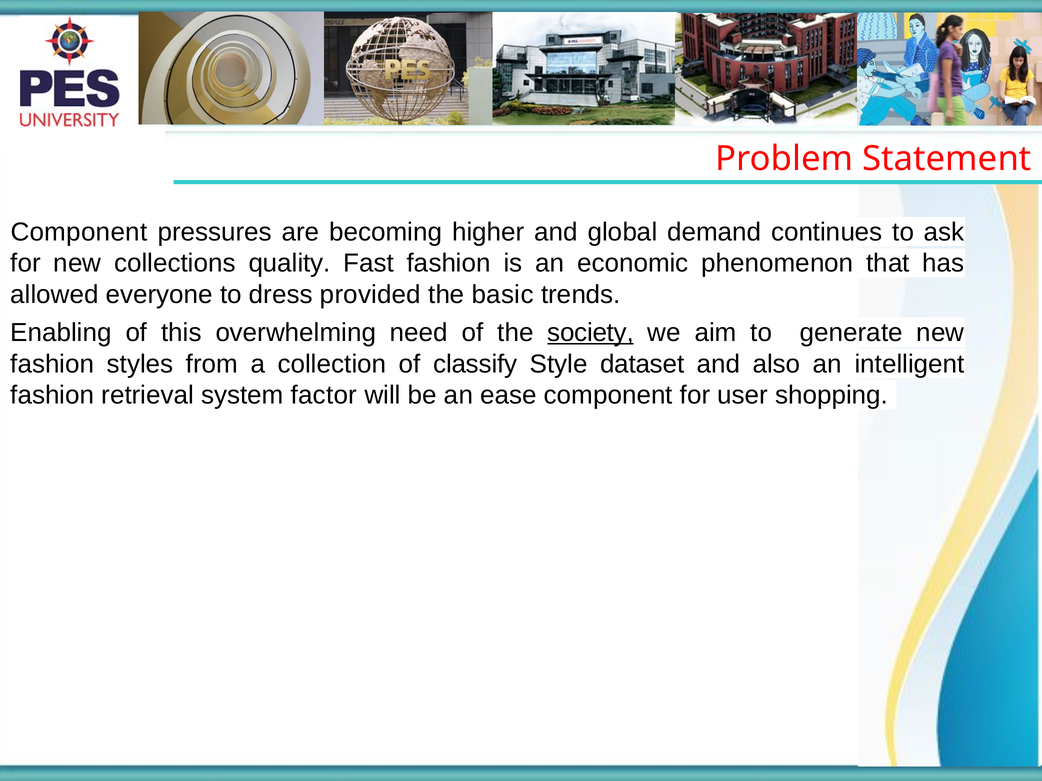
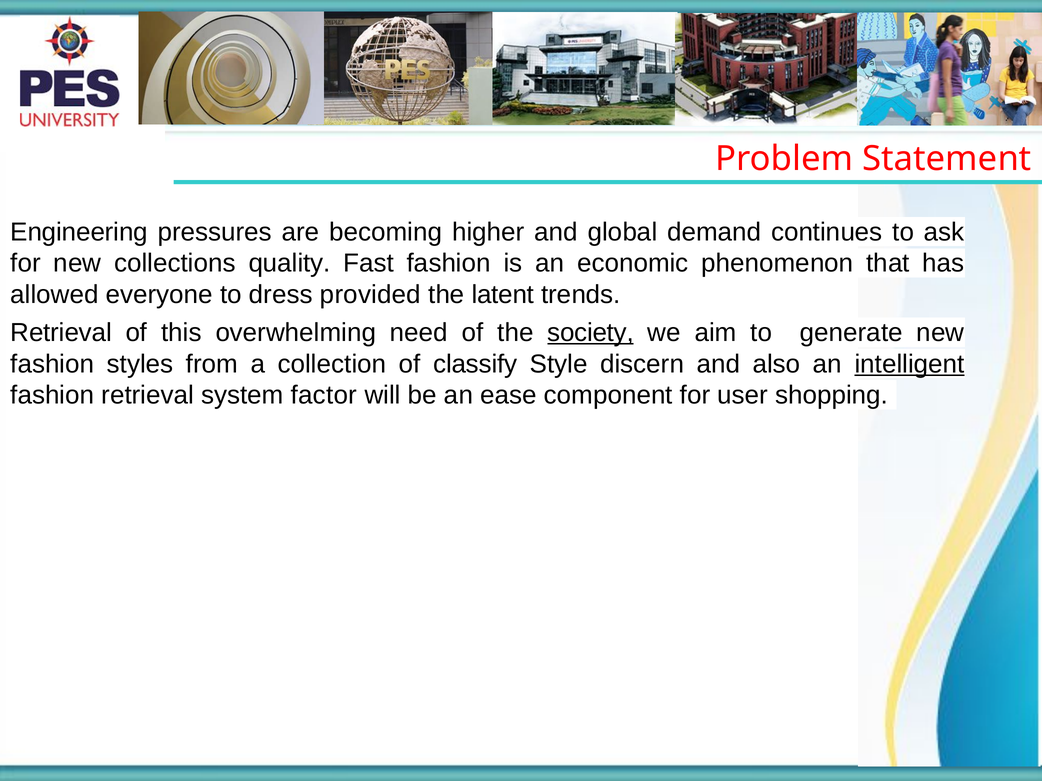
Component at (79, 232): Component -> Engineering
basic: basic -> latent
Enabling at (61, 333): Enabling -> Retrieval
dataset: dataset -> discern
intelligent underline: none -> present
